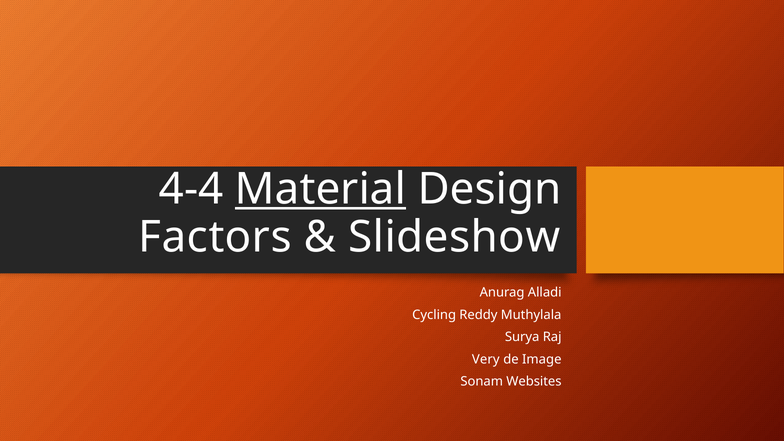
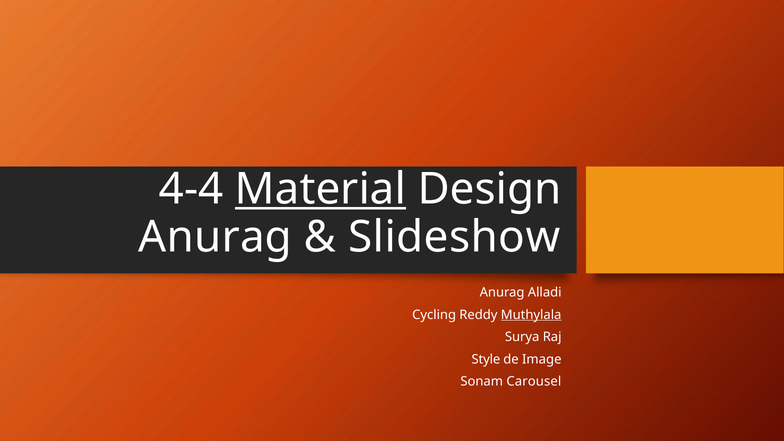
Factors at (215, 237): Factors -> Anurag
Muthylala underline: none -> present
Very: Very -> Style
Websites: Websites -> Carousel
